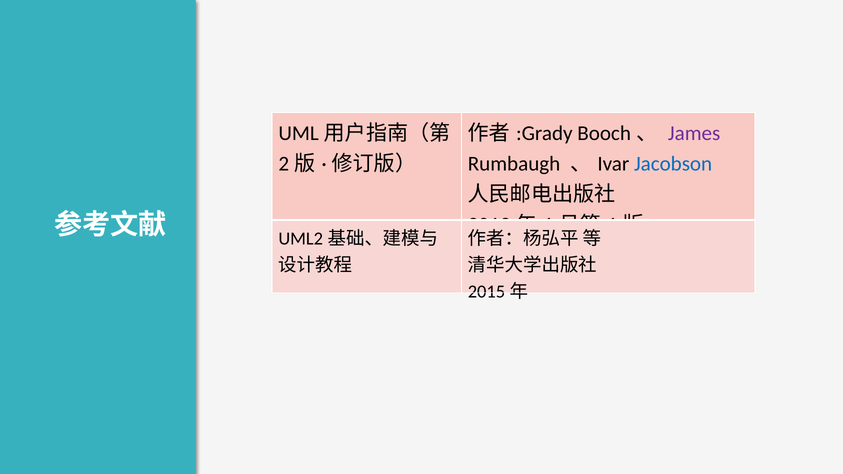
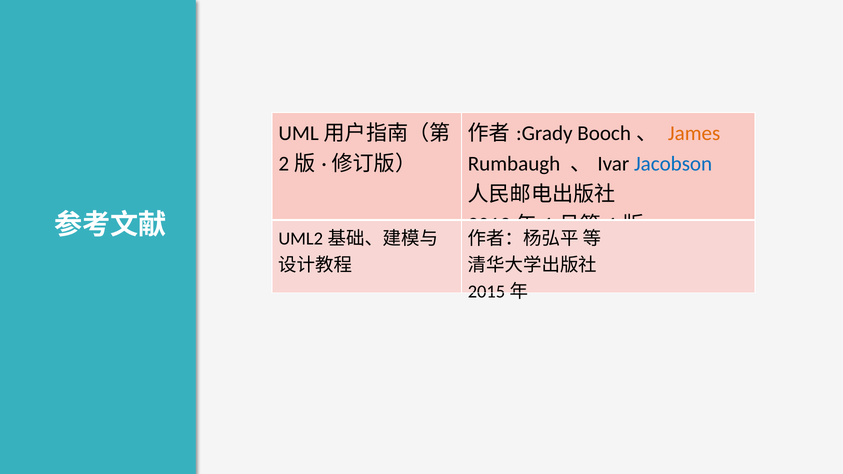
James colour: purple -> orange
